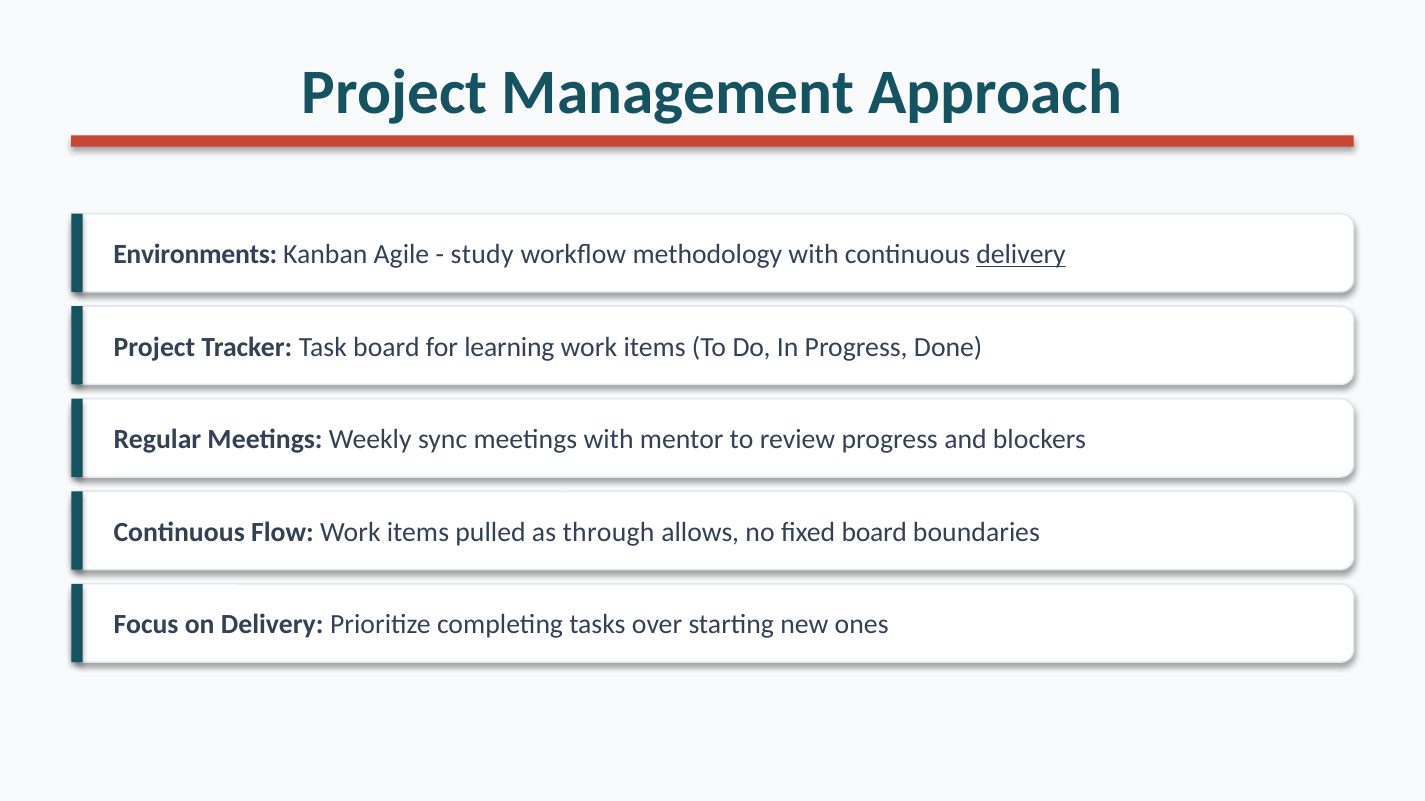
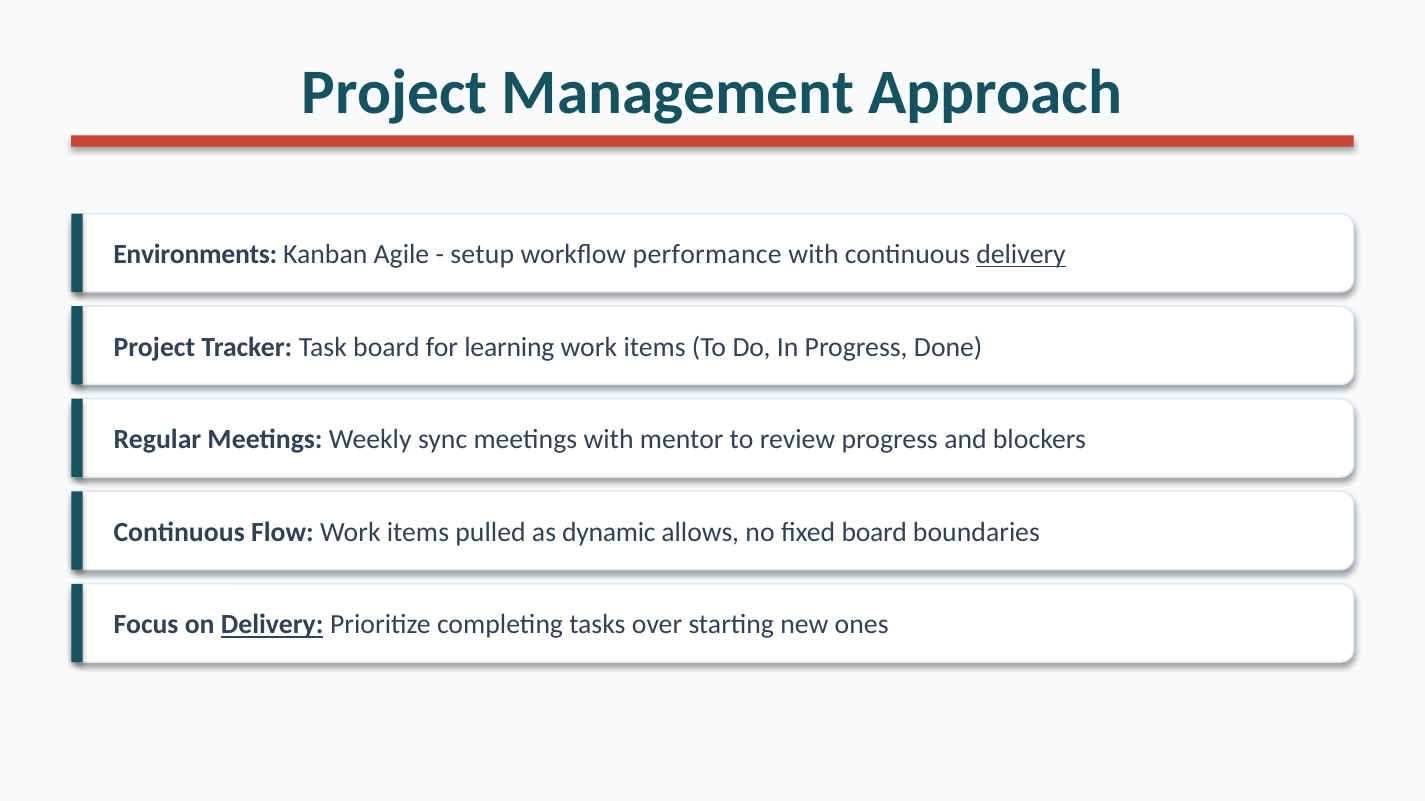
study: study -> setup
methodology: methodology -> performance
through: through -> dynamic
Delivery at (272, 625) underline: none -> present
